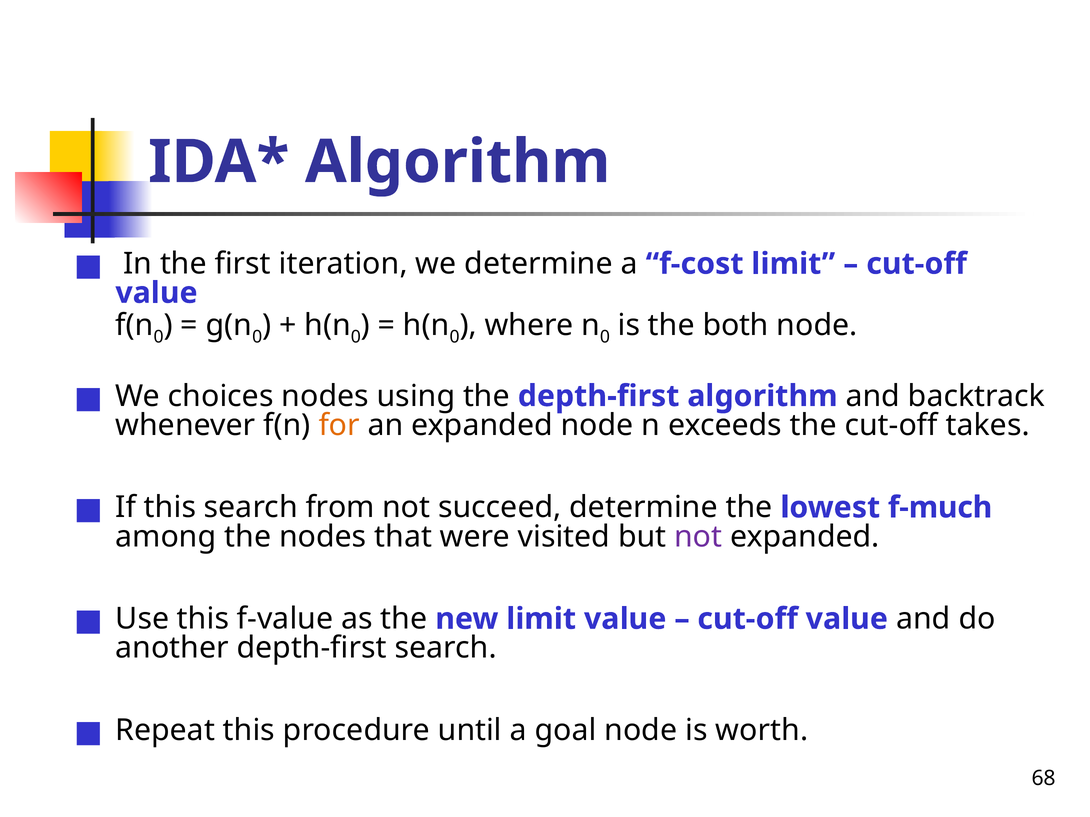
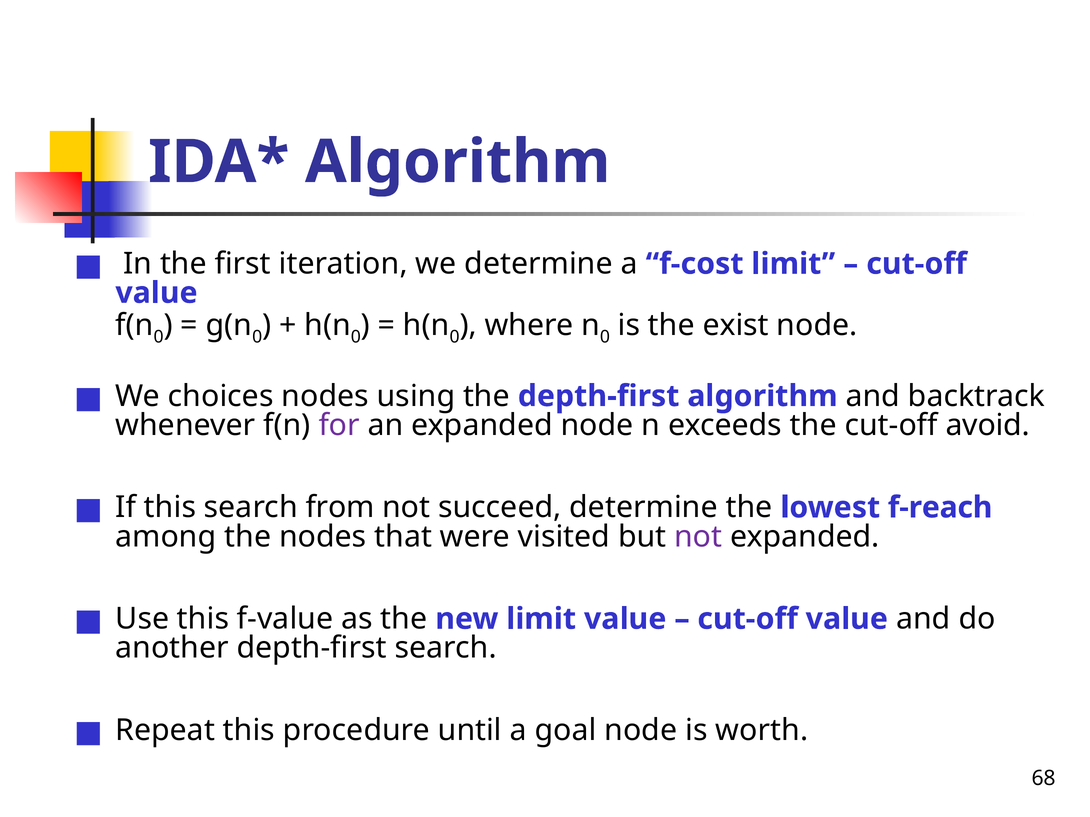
both: both -> exist
for colour: orange -> purple
takes: takes -> avoid
f-much: f-much -> f-reach
